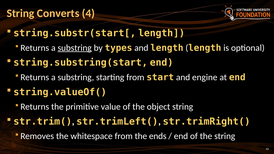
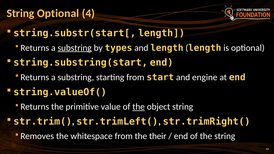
String Converts: Converts -> Optional
the at (139, 107) underline: none -> present
ends: ends -> their
